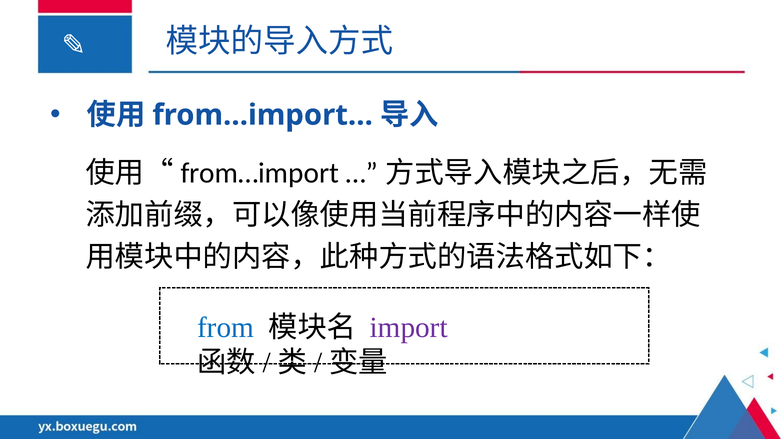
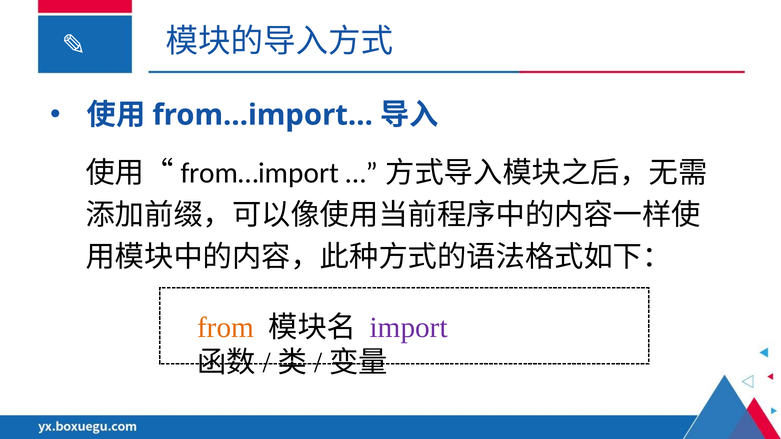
from colour: blue -> orange
